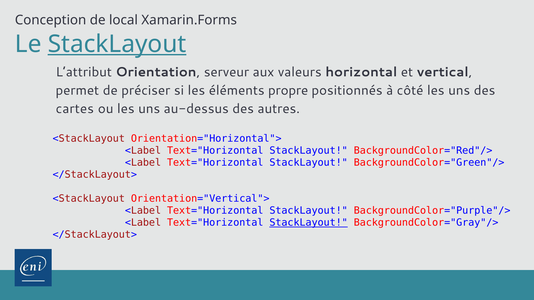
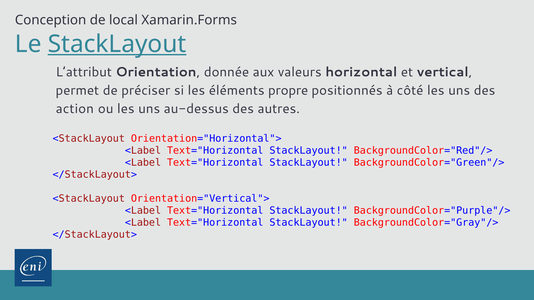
serveur: serveur -> donnée
cartes: cartes -> action
StackLayout at (309, 223) underline: present -> none
